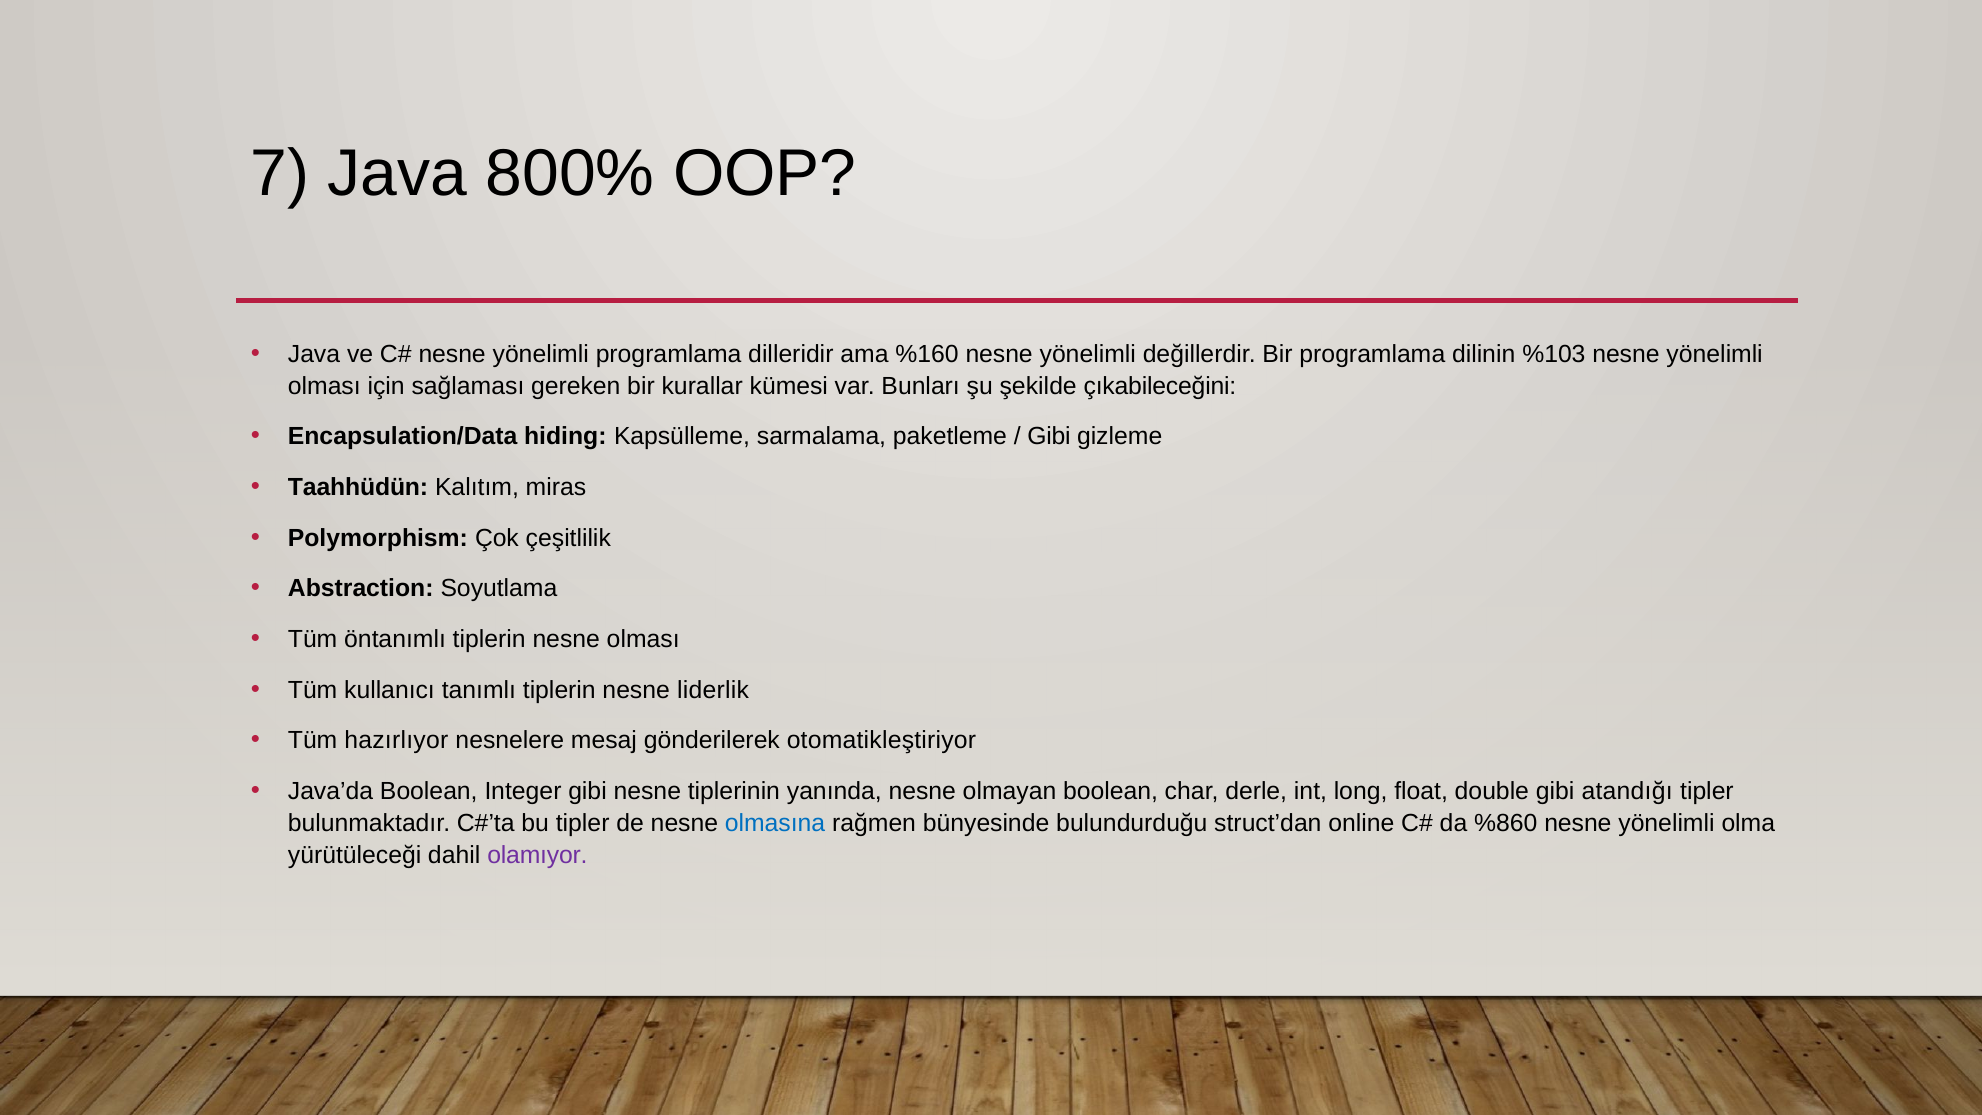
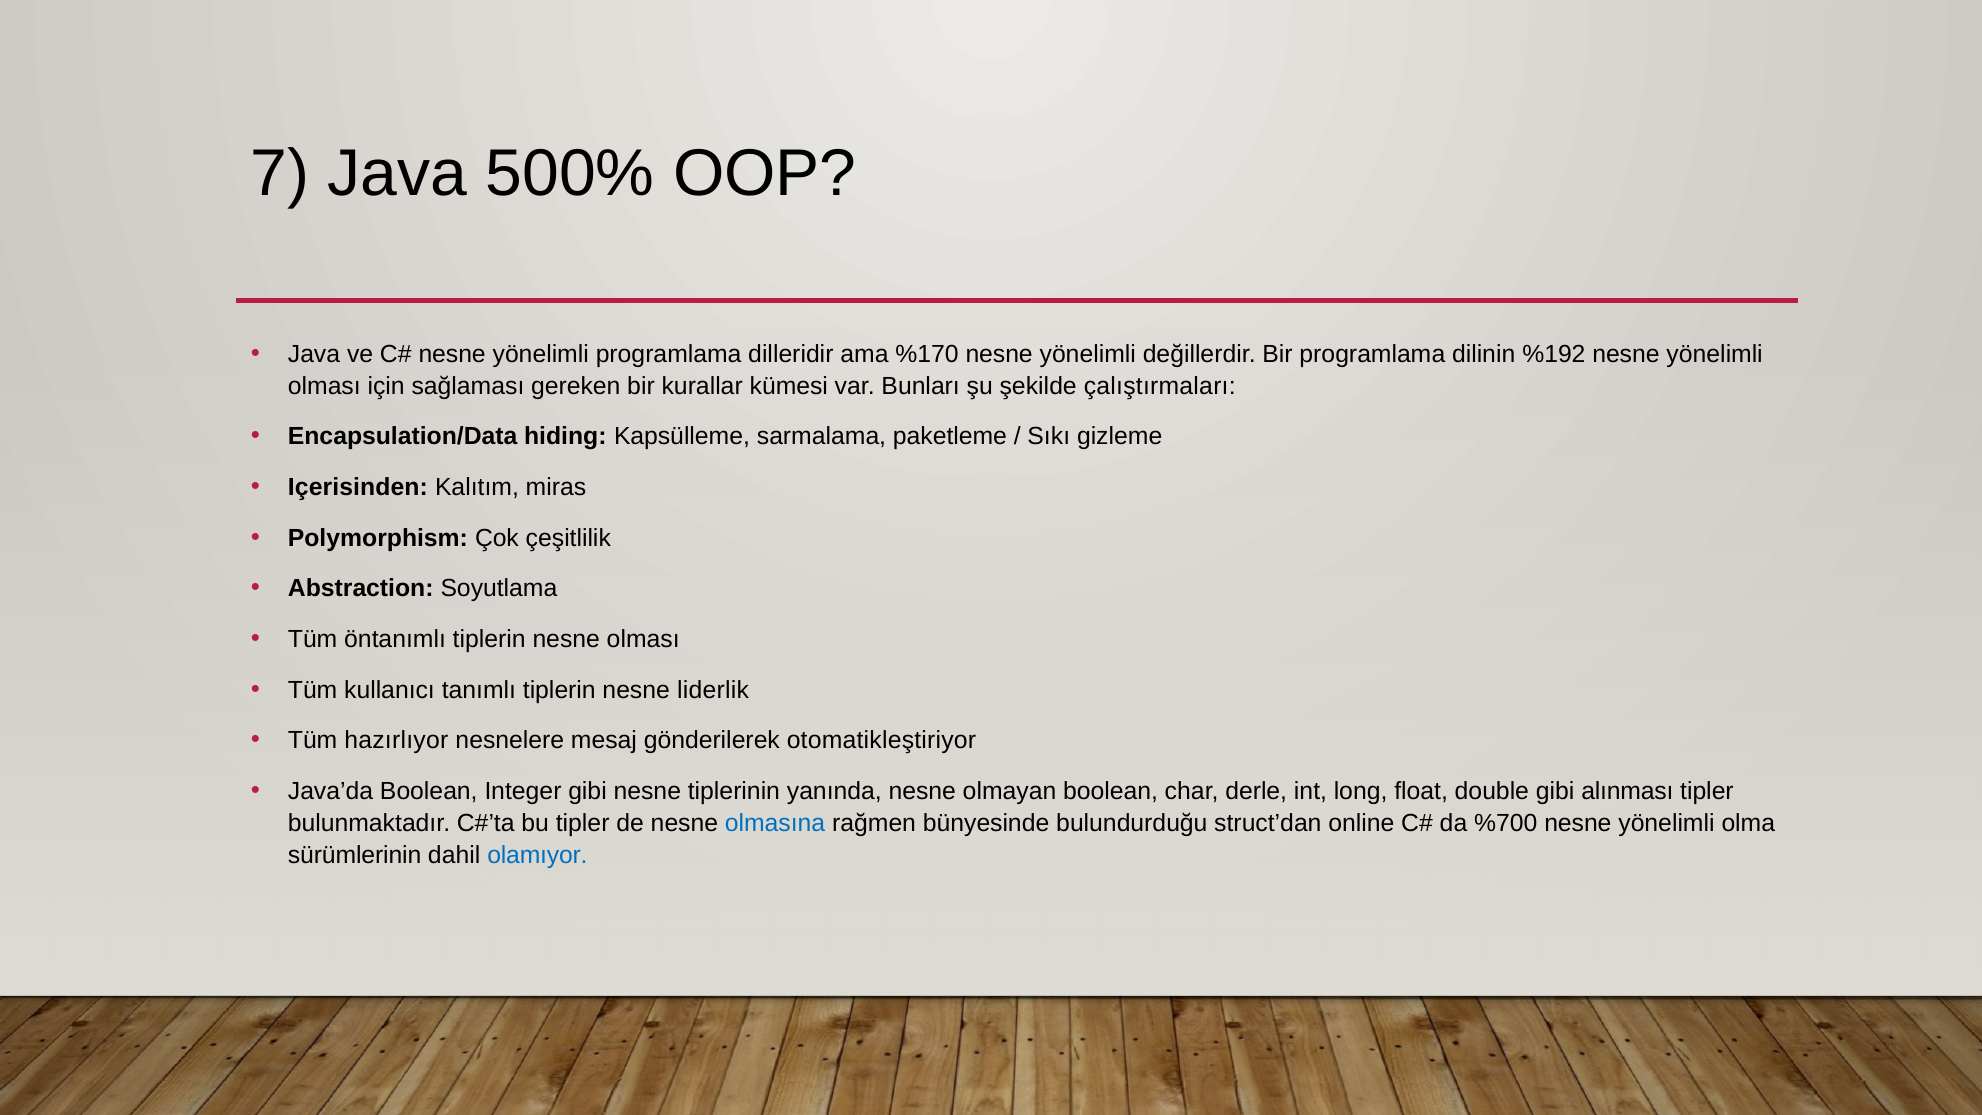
800%: 800% -> 500%
%160: %160 -> %170
%103: %103 -> %192
çıkabileceğini: çıkabileceğini -> çalıştırmaları
Gibi at (1049, 437): Gibi -> Sıkı
Taahhüdün: Taahhüdün -> Içerisinden
atandığı: atandığı -> alınması
%860: %860 -> %700
yürütüleceği: yürütüleceği -> sürümlerinin
olamıyor colour: purple -> blue
